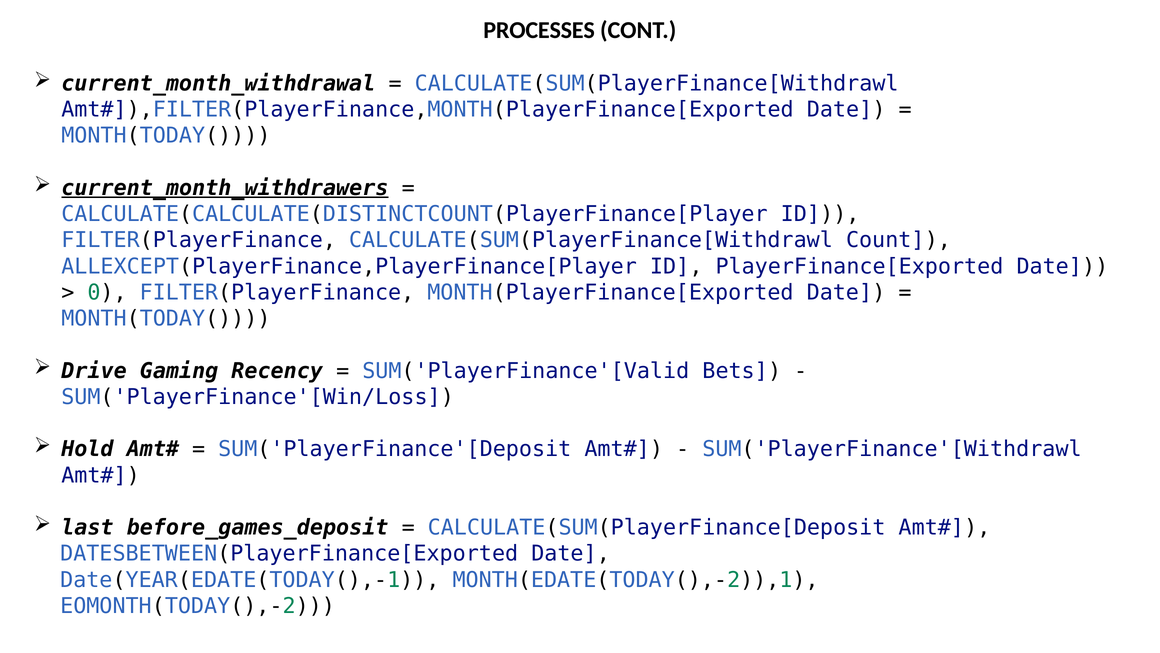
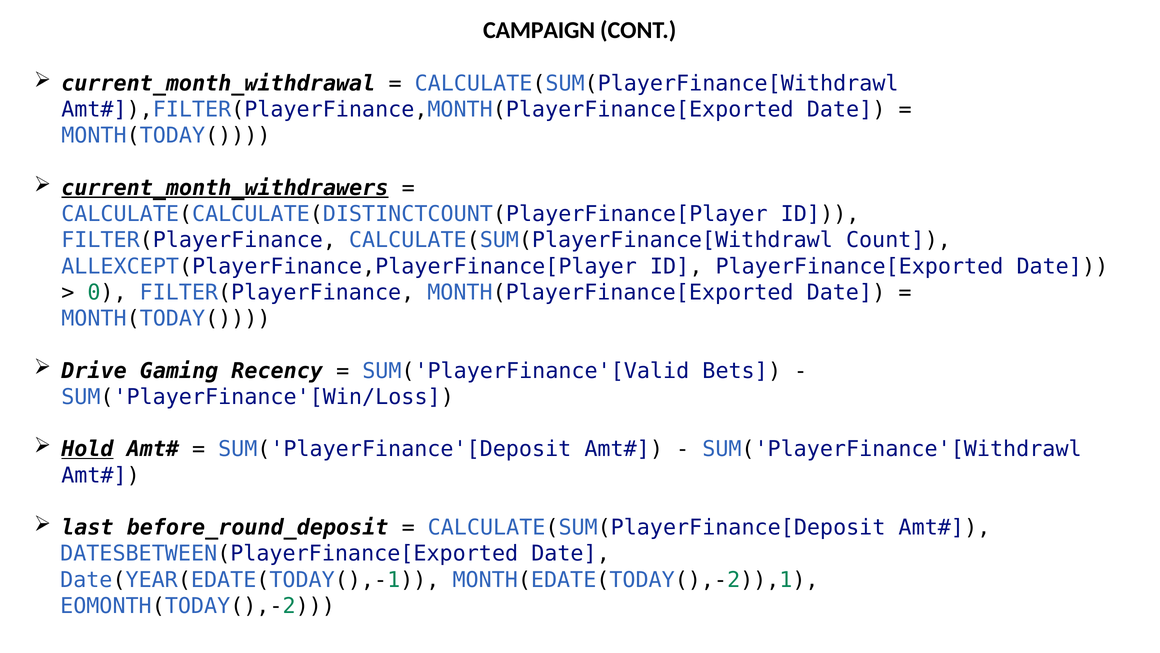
PROCESSES: PROCESSES -> CAMPAIGN
Hold underline: none -> present
before_games_deposit: before_games_deposit -> before_round_deposit
